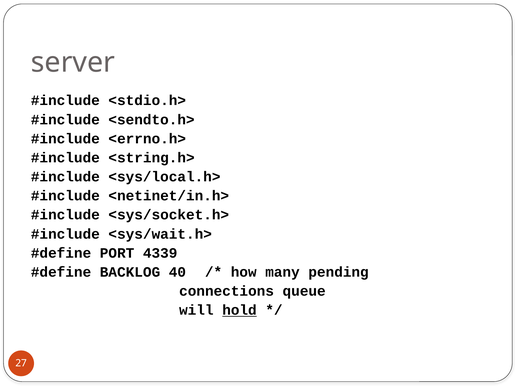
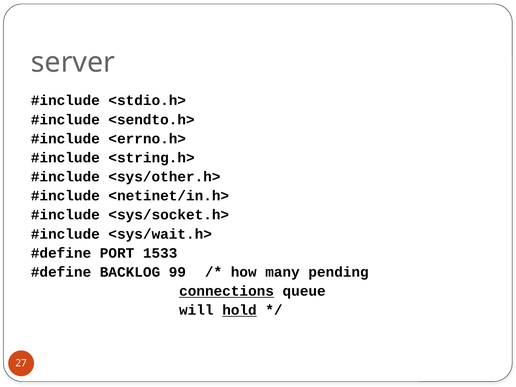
<sys/local.h>: <sys/local.h> -> <sys/other.h>
4339: 4339 -> 1533
40: 40 -> 99
connections underline: none -> present
